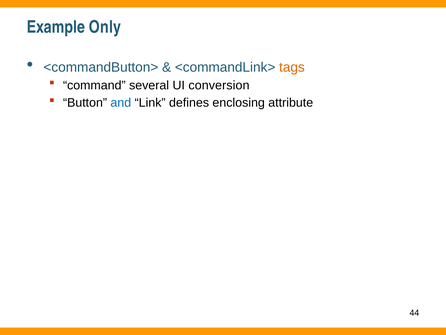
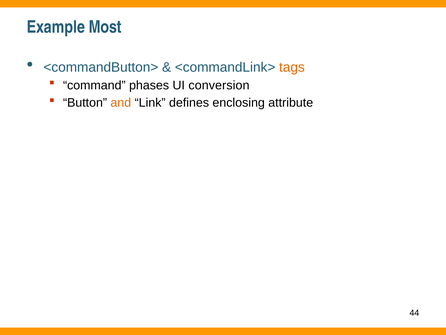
Only: Only -> Most
several: several -> phases
and colour: blue -> orange
